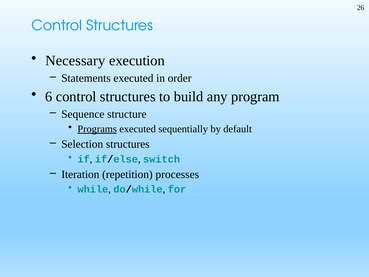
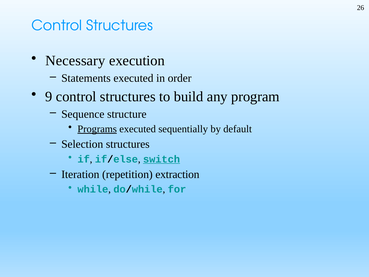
6: 6 -> 9
switch underline: none -> present
processes: processes -> extraction
